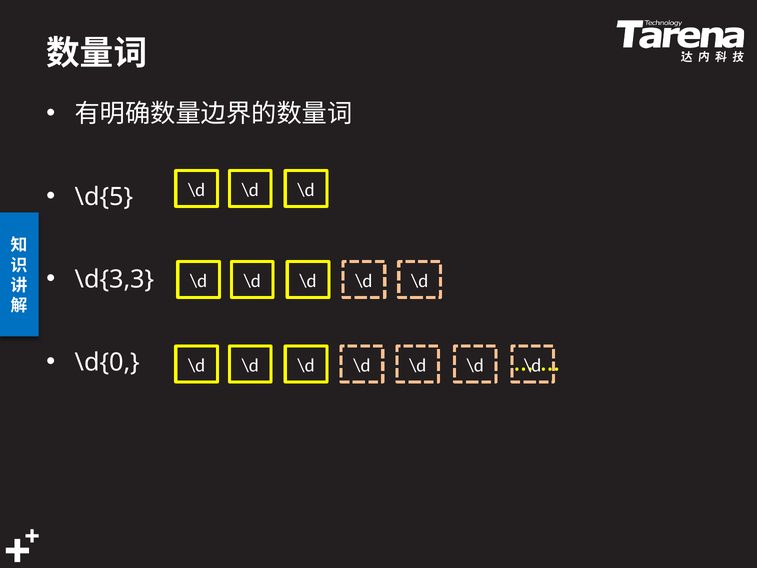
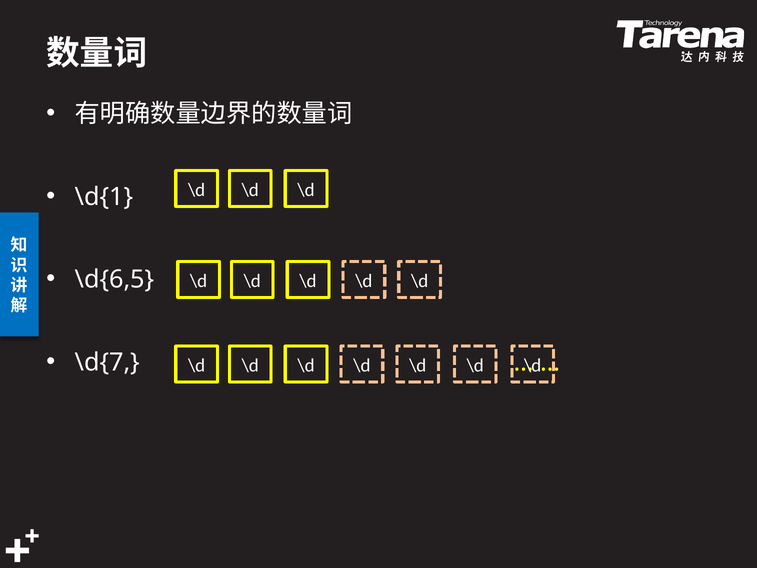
\d{5: \d{5 -> \d{1
\d{3,3: \d{3,3 -> \d{6,5
\d{0: \d{0 -> \d{7
